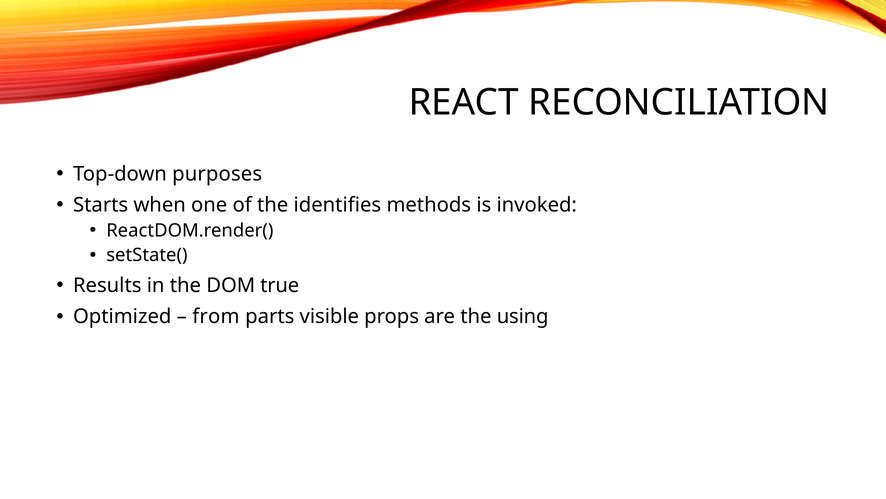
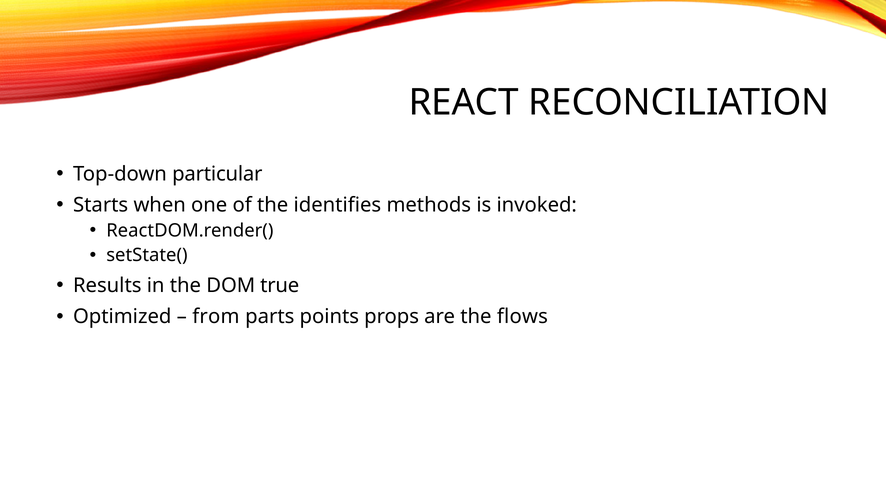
purposes: purposes -> particular
visible: visible -> points
using: using -> flows
